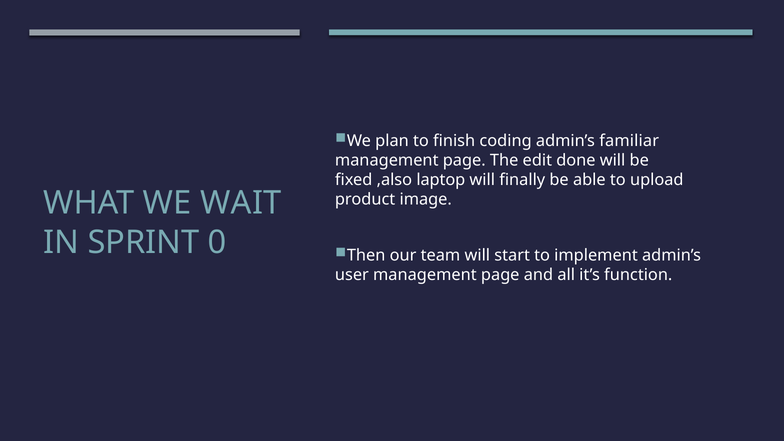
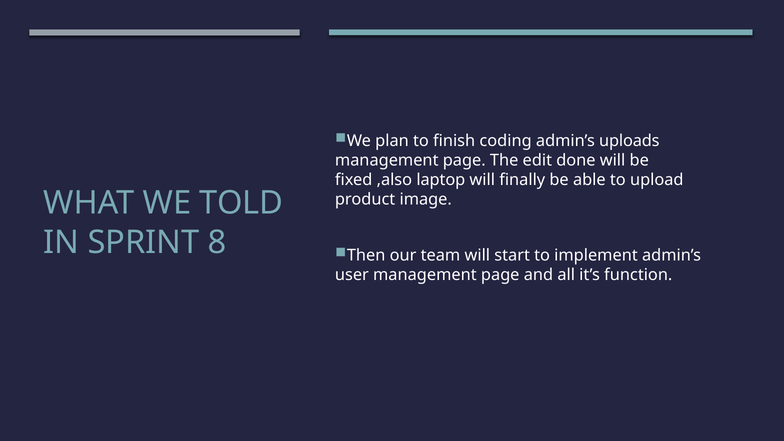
familiar: familiar -> uploads
WAIT: WAIT -> TOLD
0: 0 -> 8
